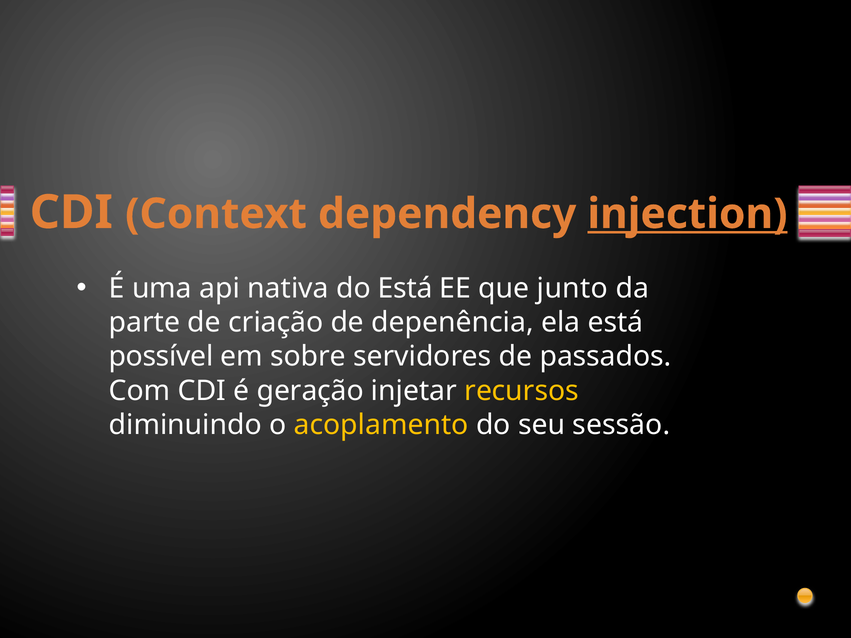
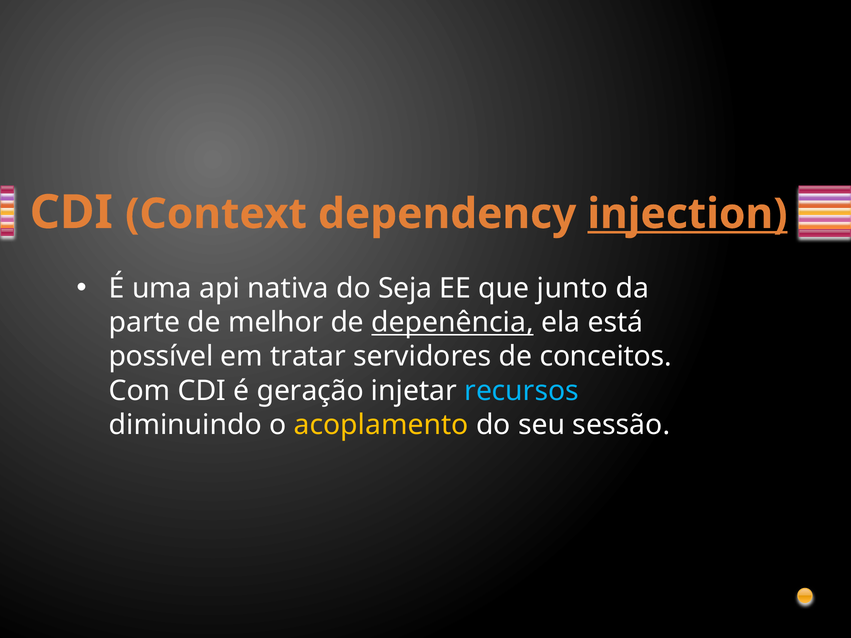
do Está: Está -> Seja
criação: criação -> melhor
depenência underline: none -> present
sobre: sobre -> tratar
passados: passados -> conceitos
recursos colour: yellow -> light blue
